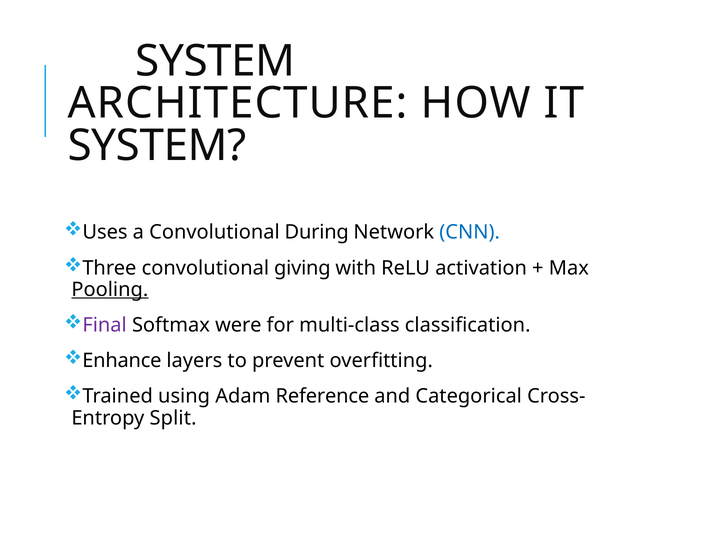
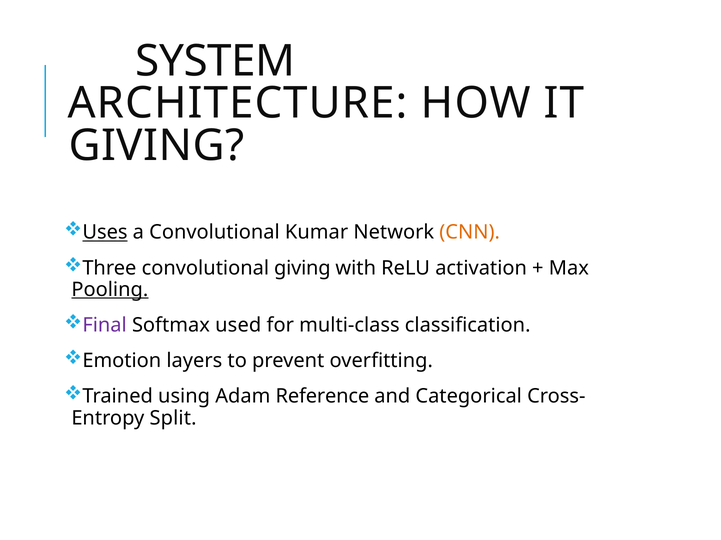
SYSTEM at (157, 146): SYSTEM -> GIVING
Uses underline: none -> present
During: During -> Kumar
CNN colour: blue -> orange
were: were -> used
Enhance: Enhance -> Emotion
